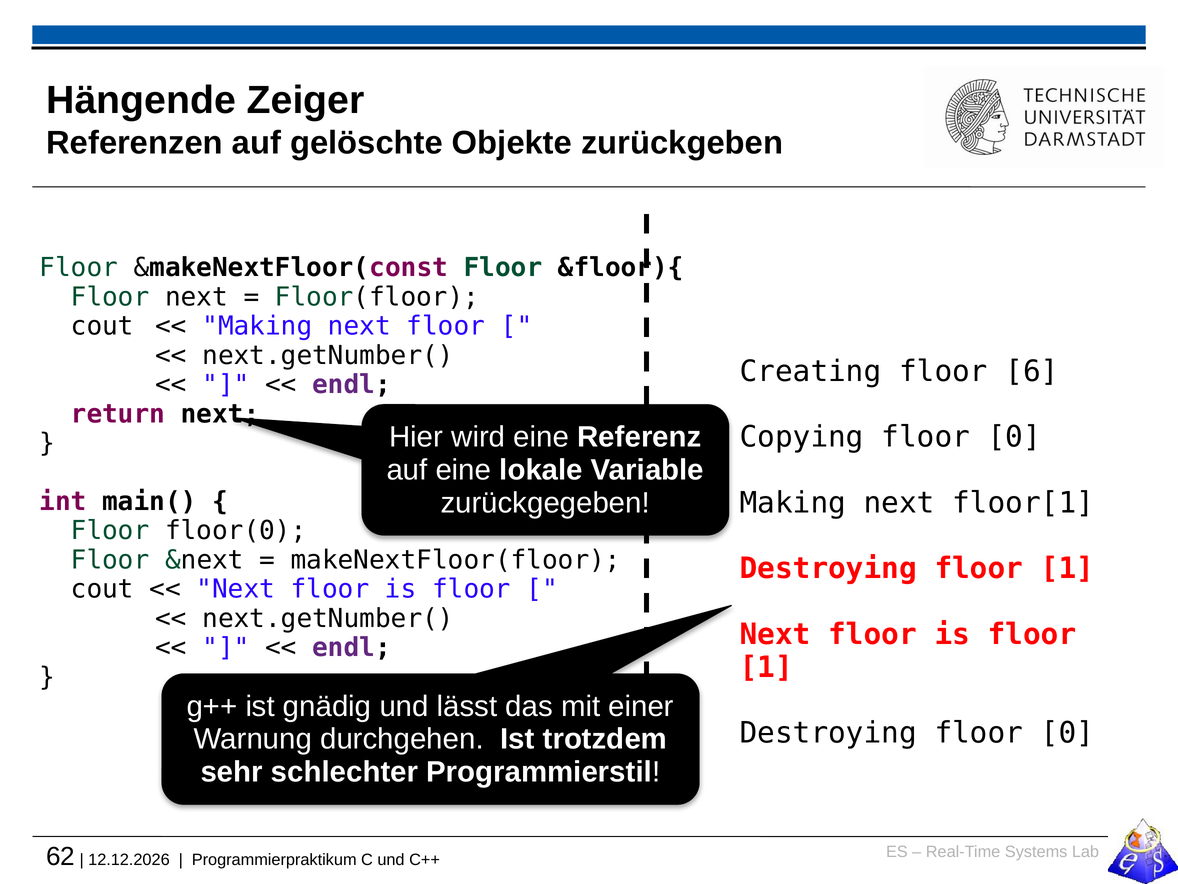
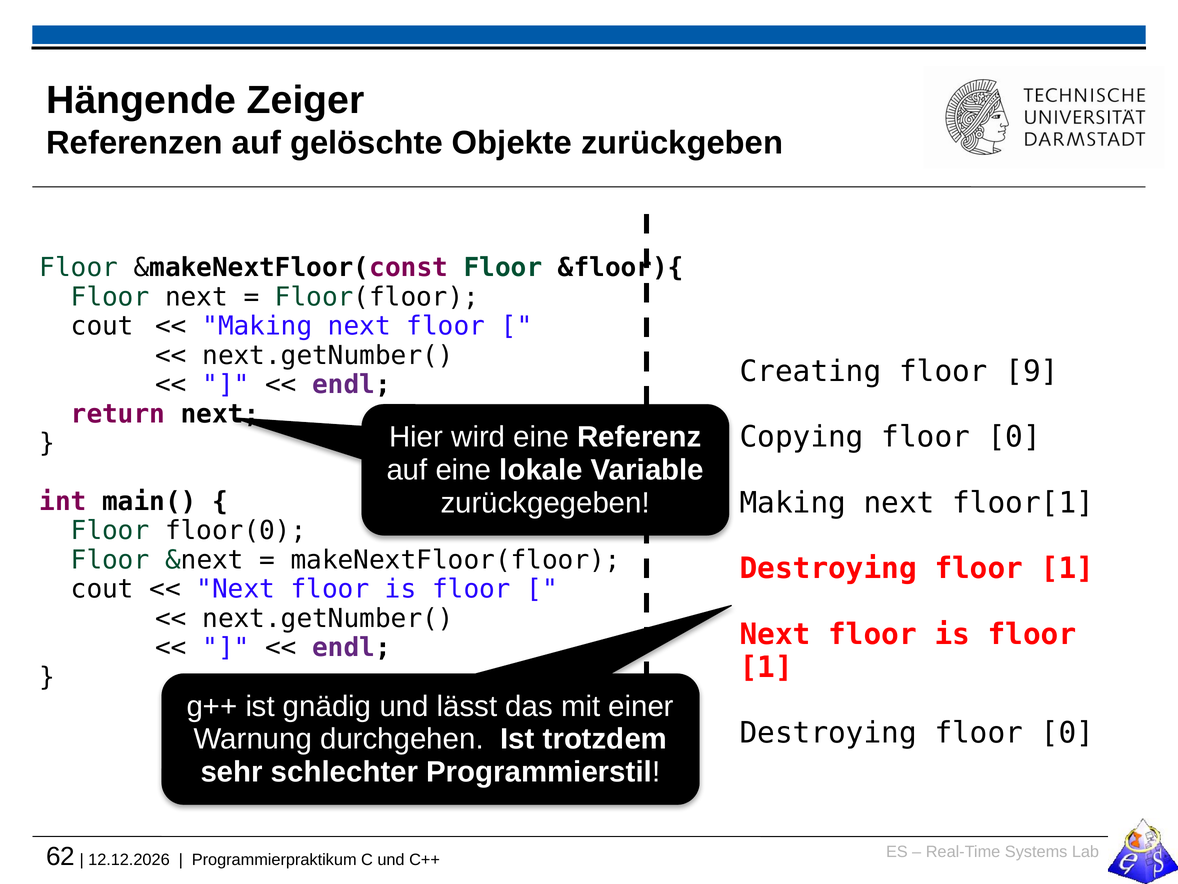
6: 6 -> 9
